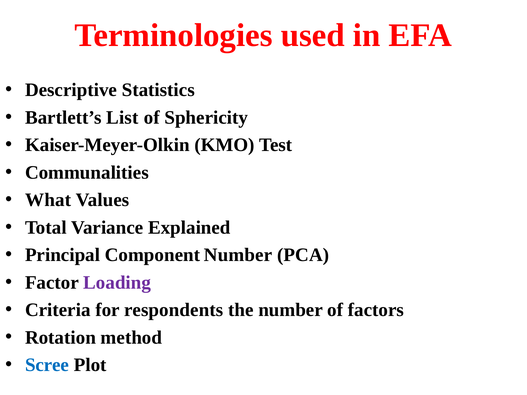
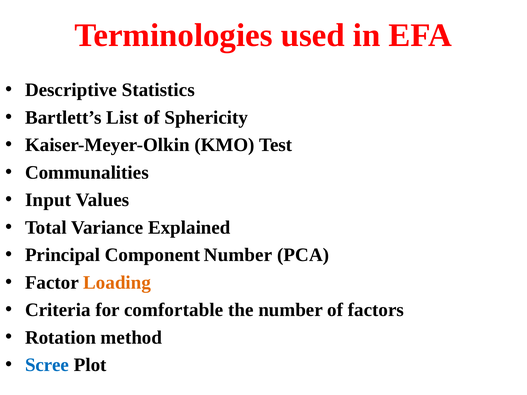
What: What -> Input
Loading colour: purple -> orange
respondents: respondents -> comfortable
